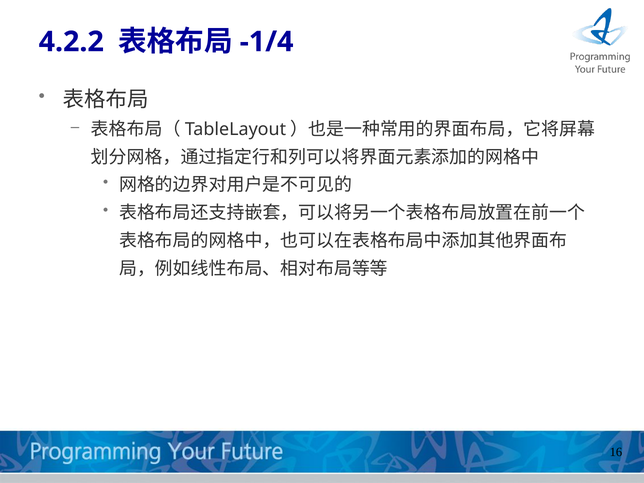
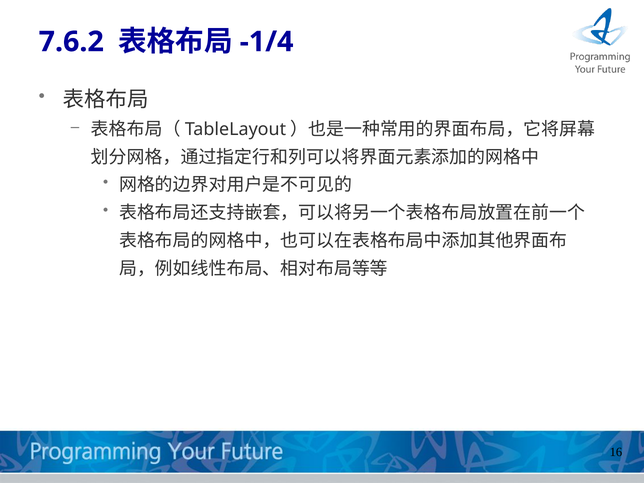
4.2.2: 4.2.2 -> 7.6.2
